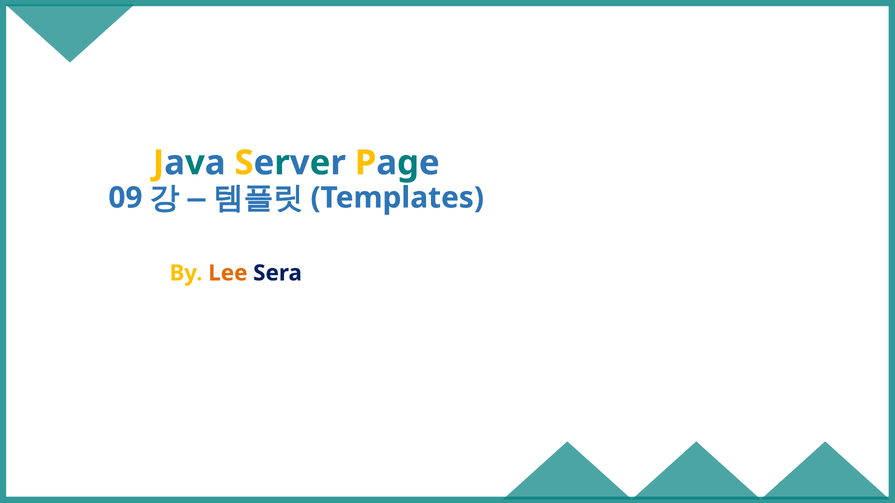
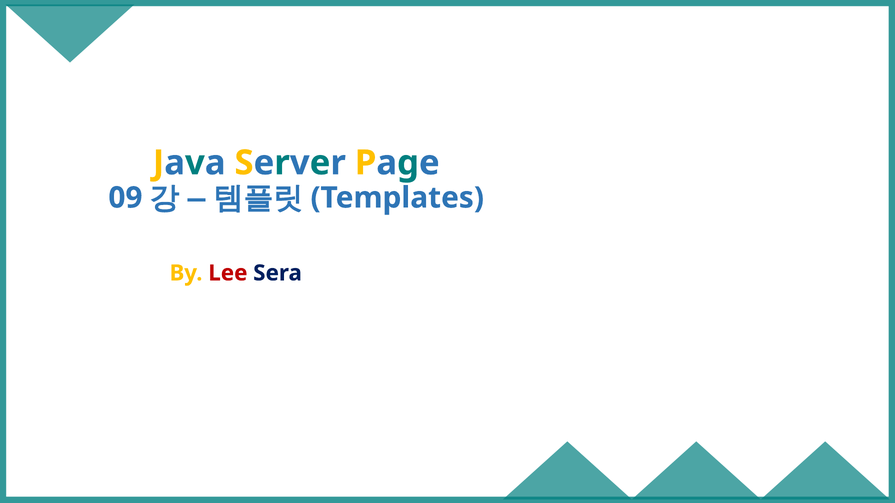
Lee colour: orange -> red
